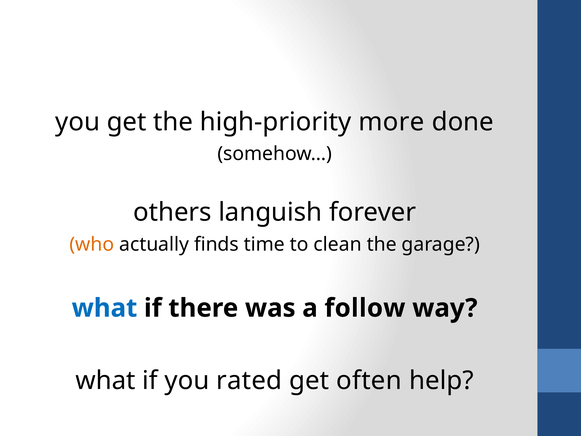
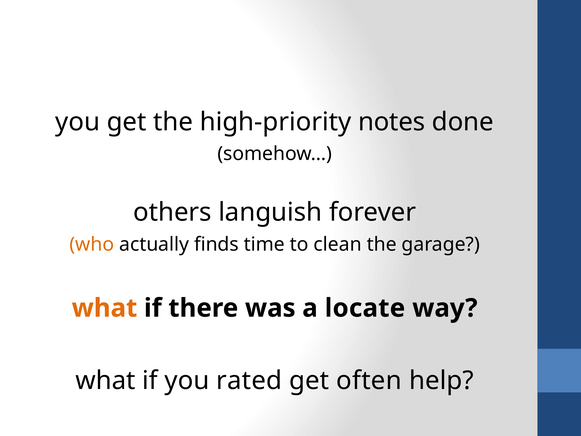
more: more -> notes
what at (105, 308) colour: blue -> orange
follow: follow -> locate
